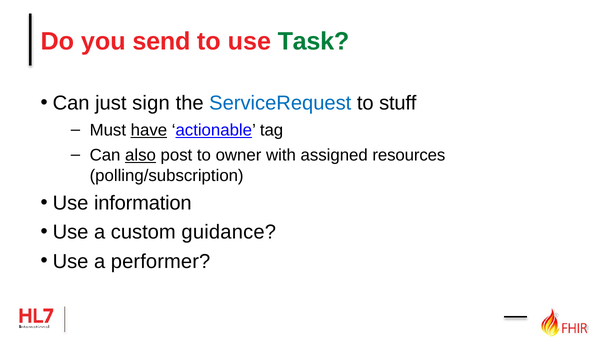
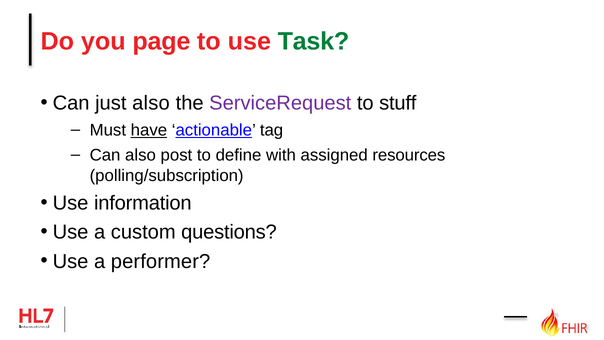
send: send -> page
just sign: sign -> also
ServiceRequest colour: blue -> purple
also at (140, 155) underline: present -> none
owner: owner -> define
guidance: guidance -> questions
